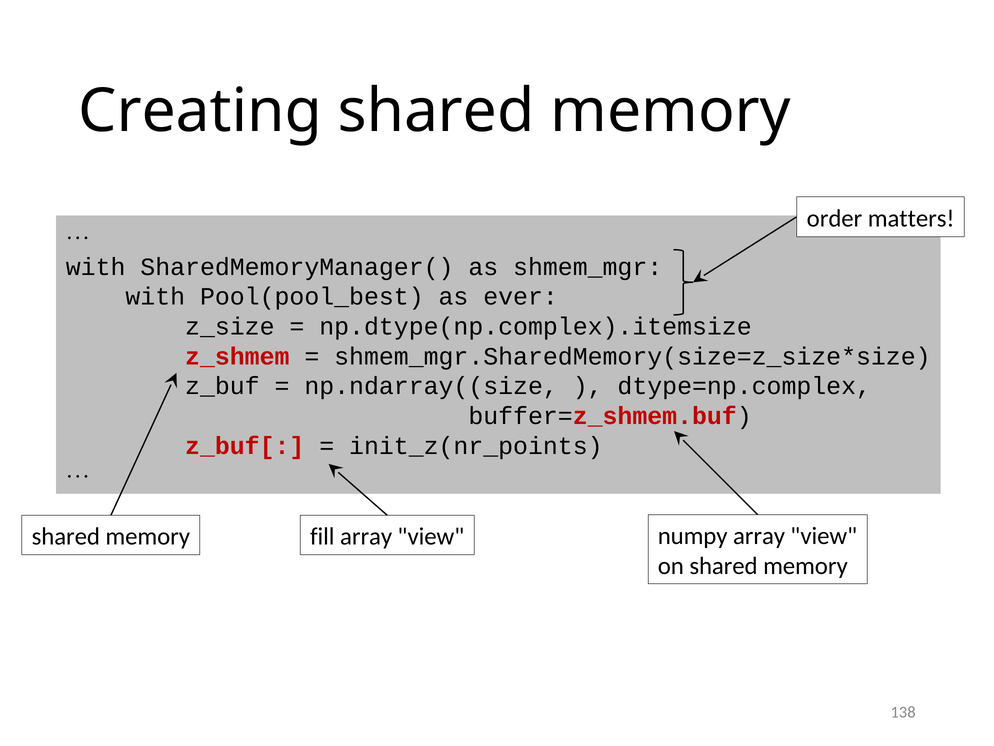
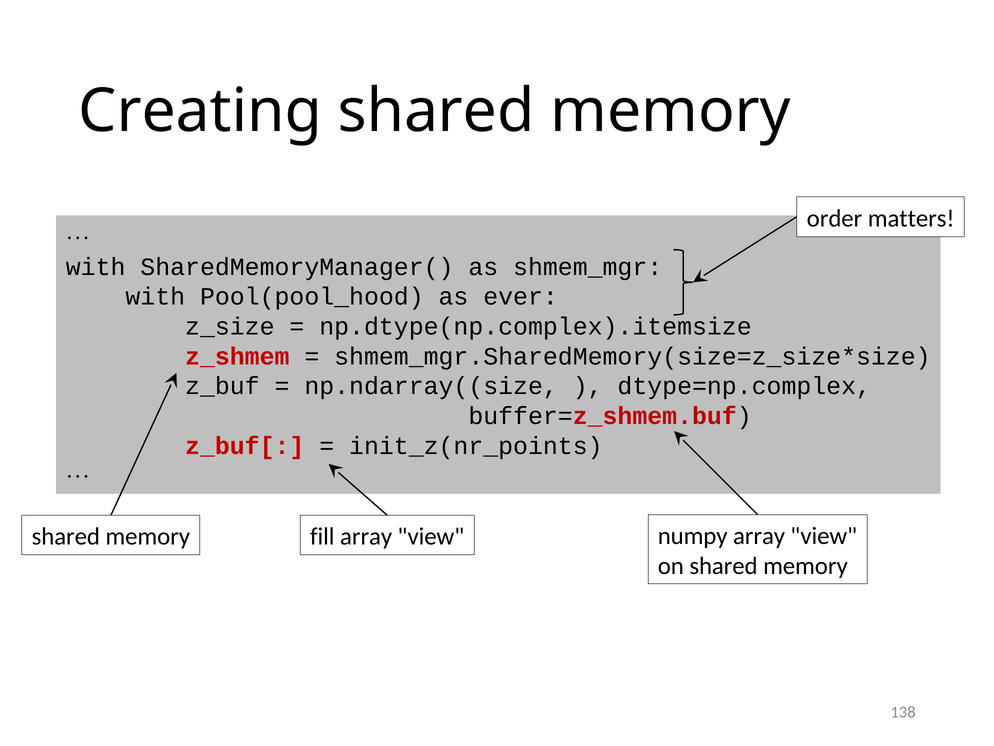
Pool(pool_best: Pool(pool_best -> Pool(pool_hood
